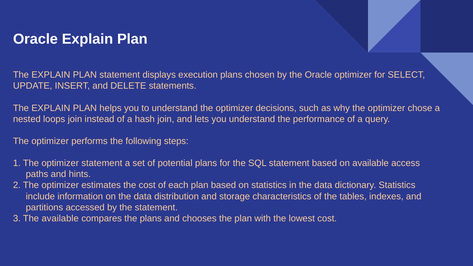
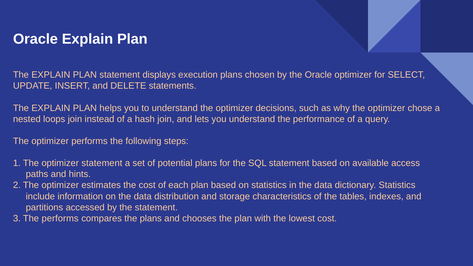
The available: available -> performs
